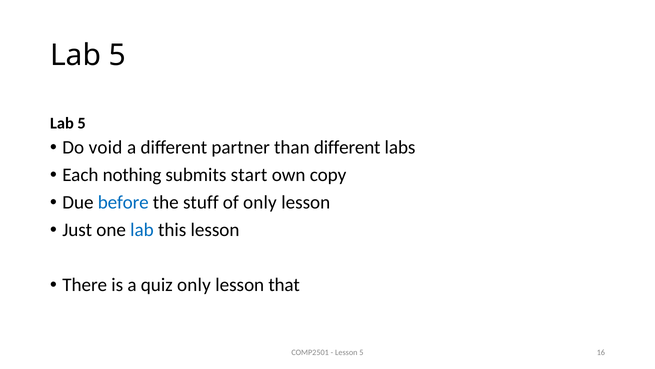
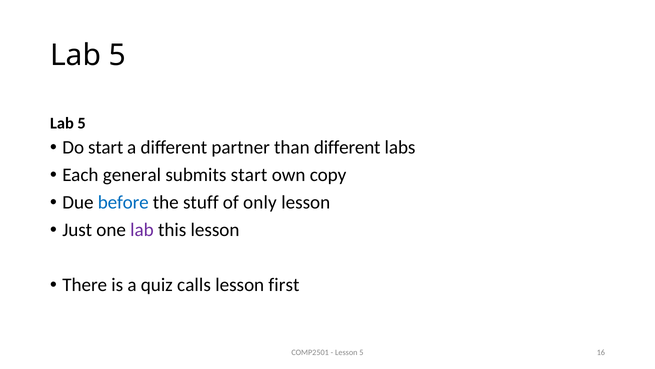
Do void: void -> start
nothing: nothing -> general
lab at (142, 230) colour: blue -> purple
quiz only: only -> calls
that: that -> first
